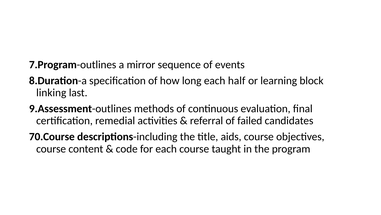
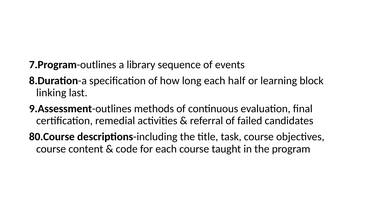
mirror: mirror -> library
70.Course: 70.Course -> 80.Course
aids: aids -> task
